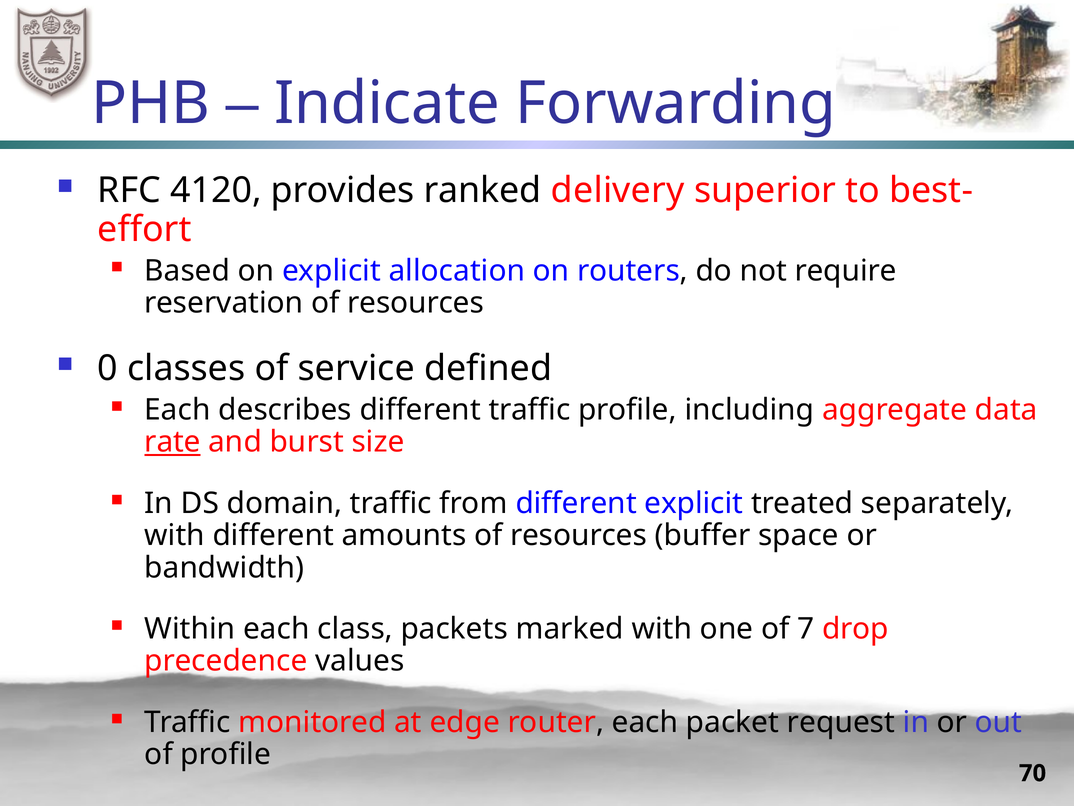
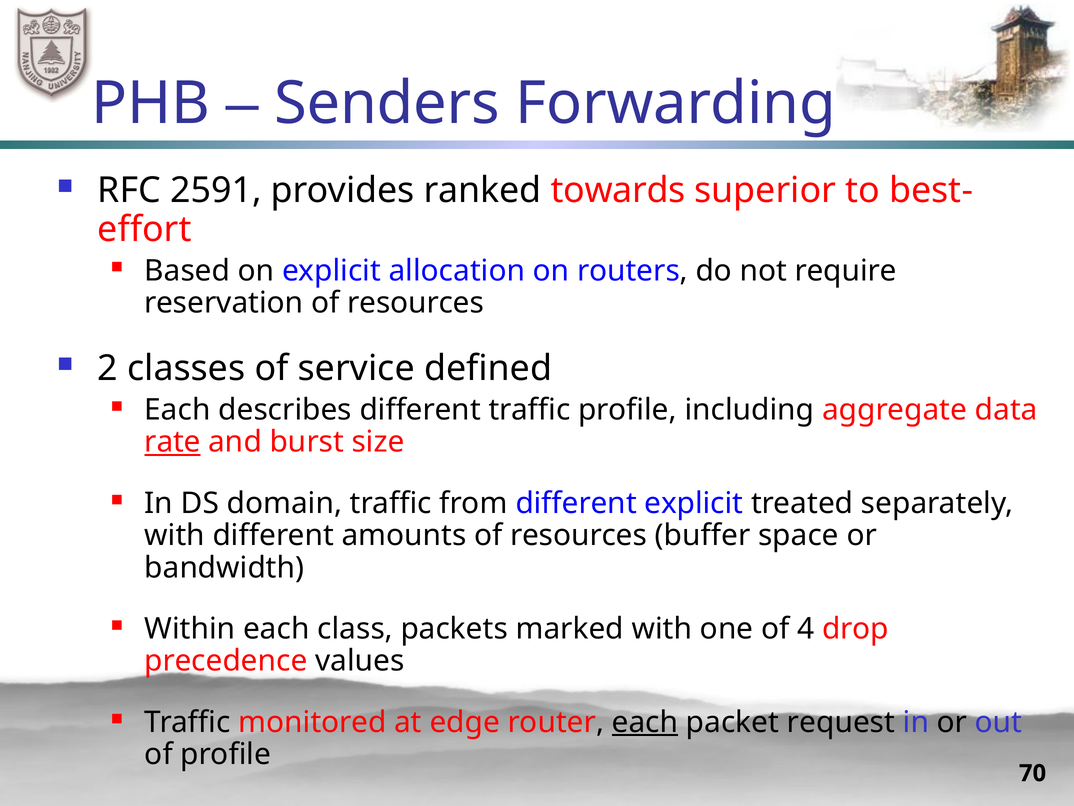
Indicate: Indicate -> Senders
4120: 4120 -> 2591
delivery: delivery -> towards
0: 0 -> 2
7: 7 -> 4
each at (645, 722) underline: none -> present
